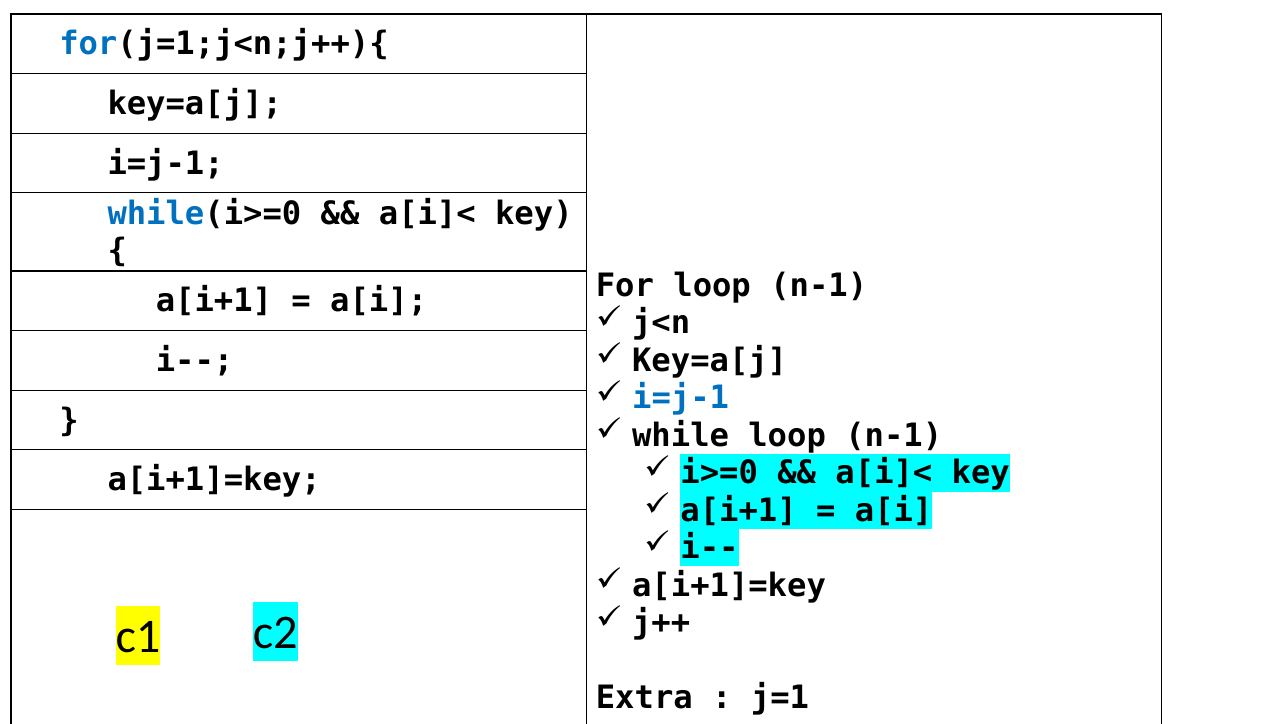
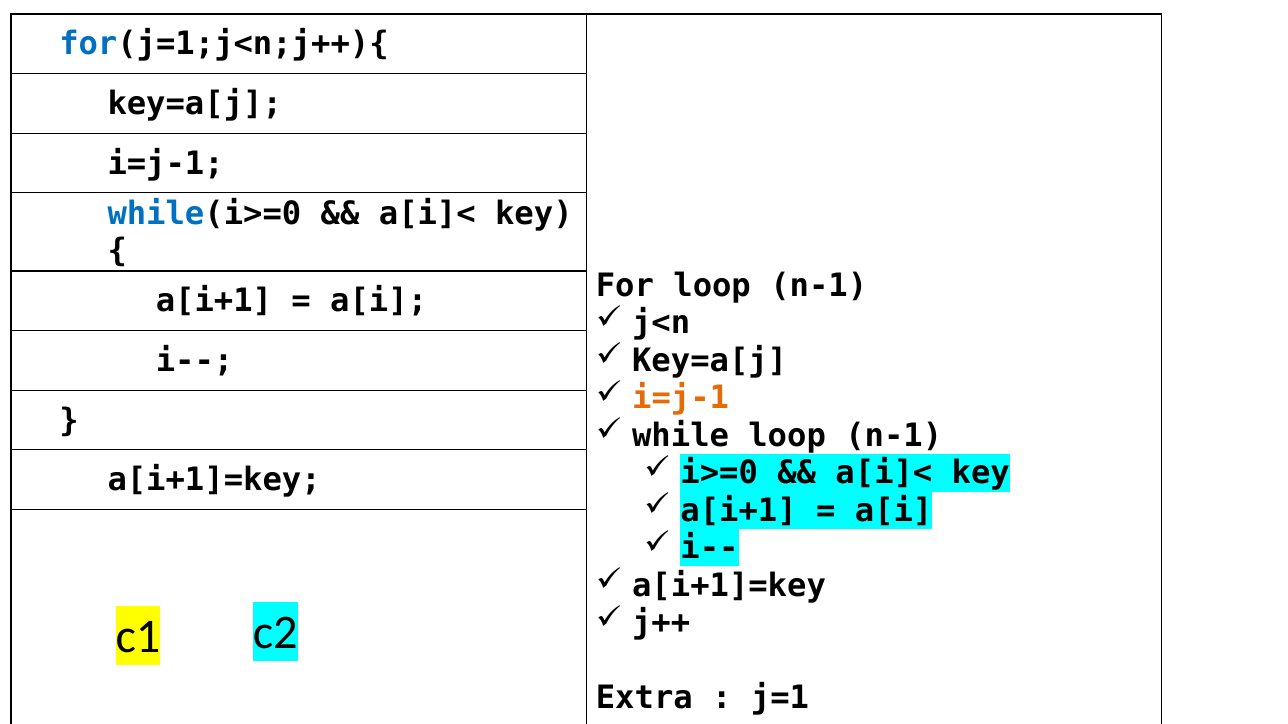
i=j-1 at (681, 399) colour: blue -> orange
